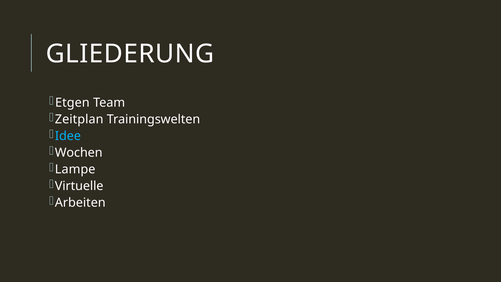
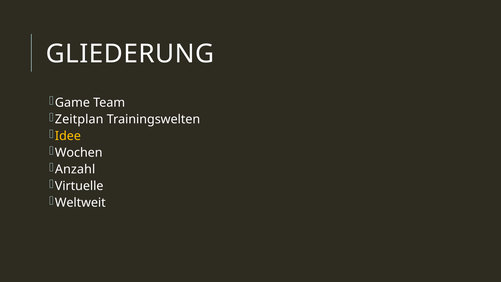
Etgen: Etgen -> Game
Idee colour: light blue -> yellow
Lampe: Lampe -> Anzahl
Arbeiten: Arbeiten -> Weltweit
